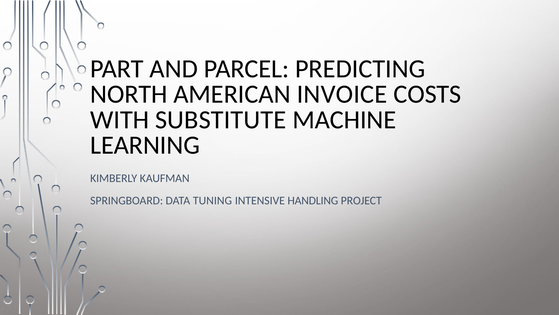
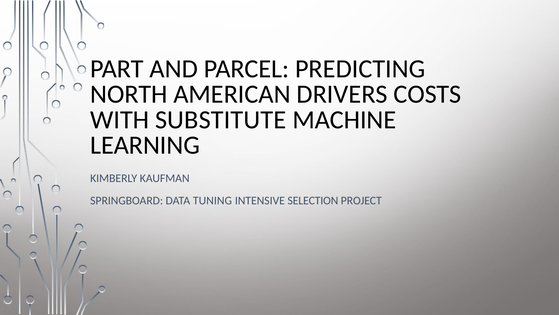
INVOICE: INVOICE -> DRIVERS
HANDLING: HANDLING -> SELECTION
